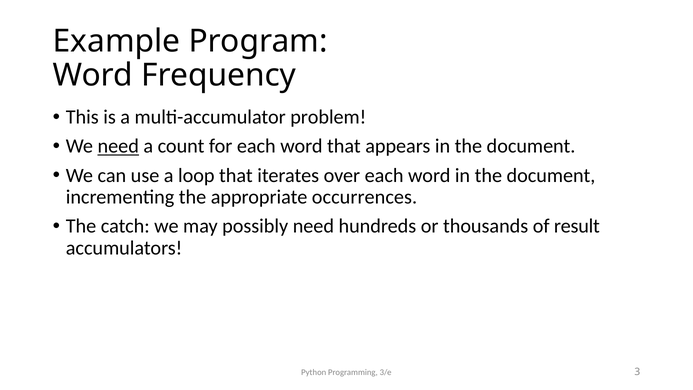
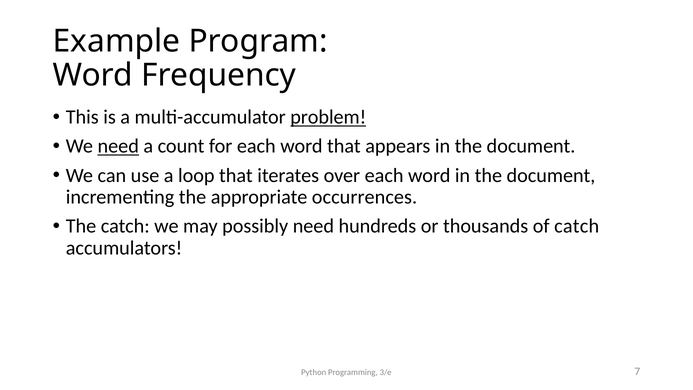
problem underline: none -> present
of result: result -> catch
3: 3 -> 7
